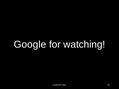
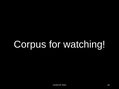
Google: Google -> Corpus
